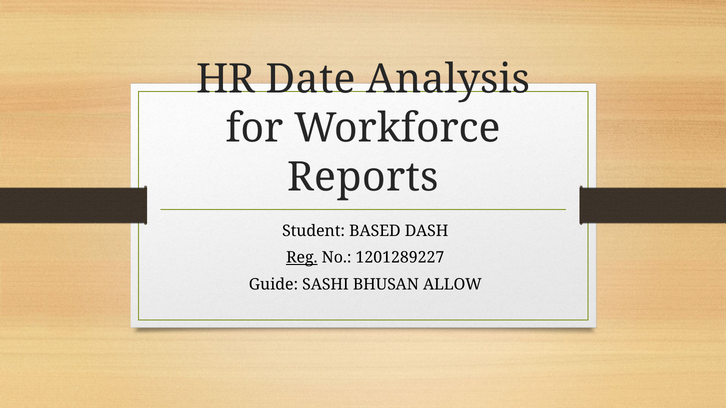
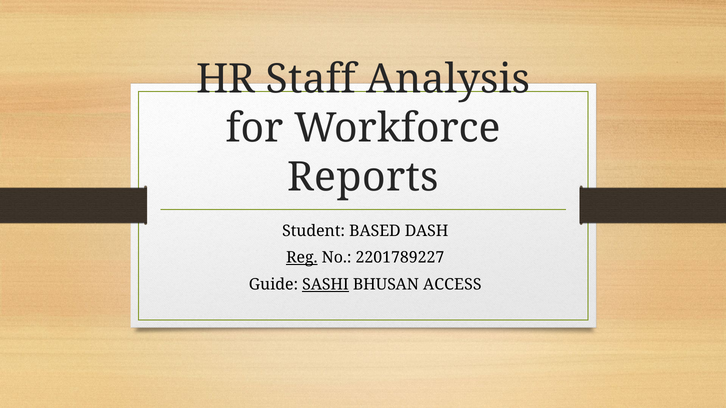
Date: Date -> Staff
1201289227: 1201289227 -> 2201789227
SASHI underline: none -> present
ALLOW: ALLOW -> ACCESS
